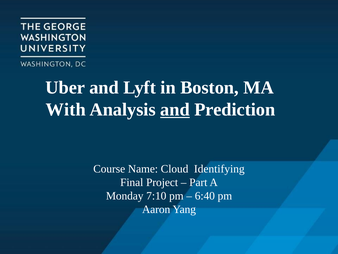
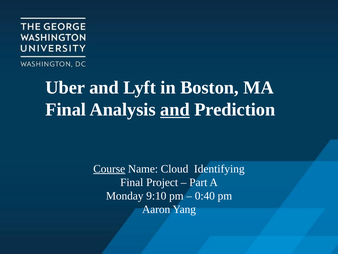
With at (66, 109): With -> Final
Course underline: none -> present
7:10: 7:10 -> 9:10
6:40: 6:40 -> 0:40
